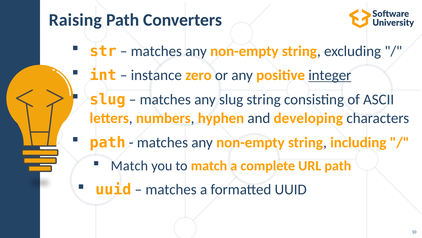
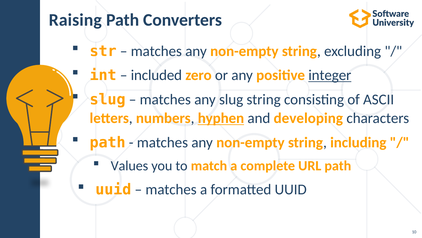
instance: instance -> included
hyphen underline: none -> present
Match at (129, 166): Match -> Values
